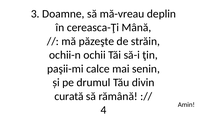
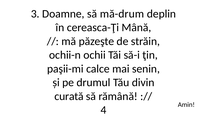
mă-vreau: mă-vreau -> mă-drum
